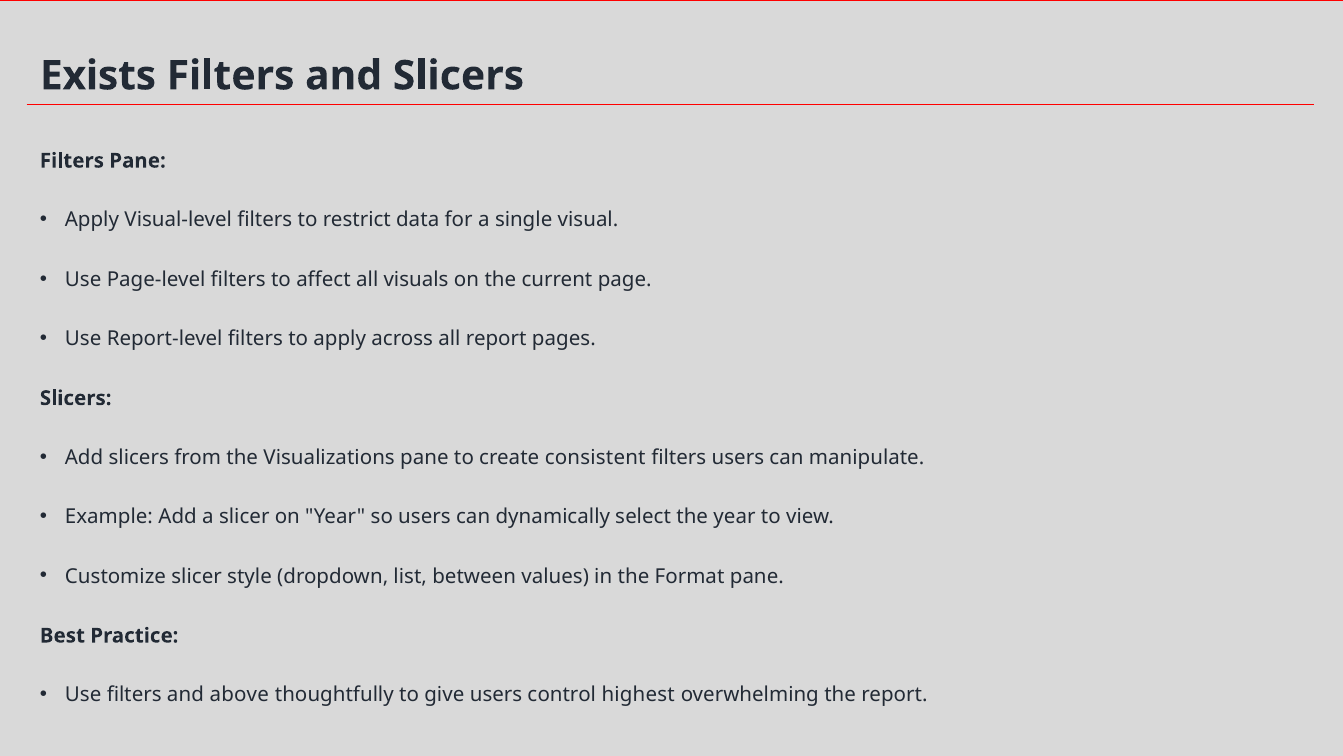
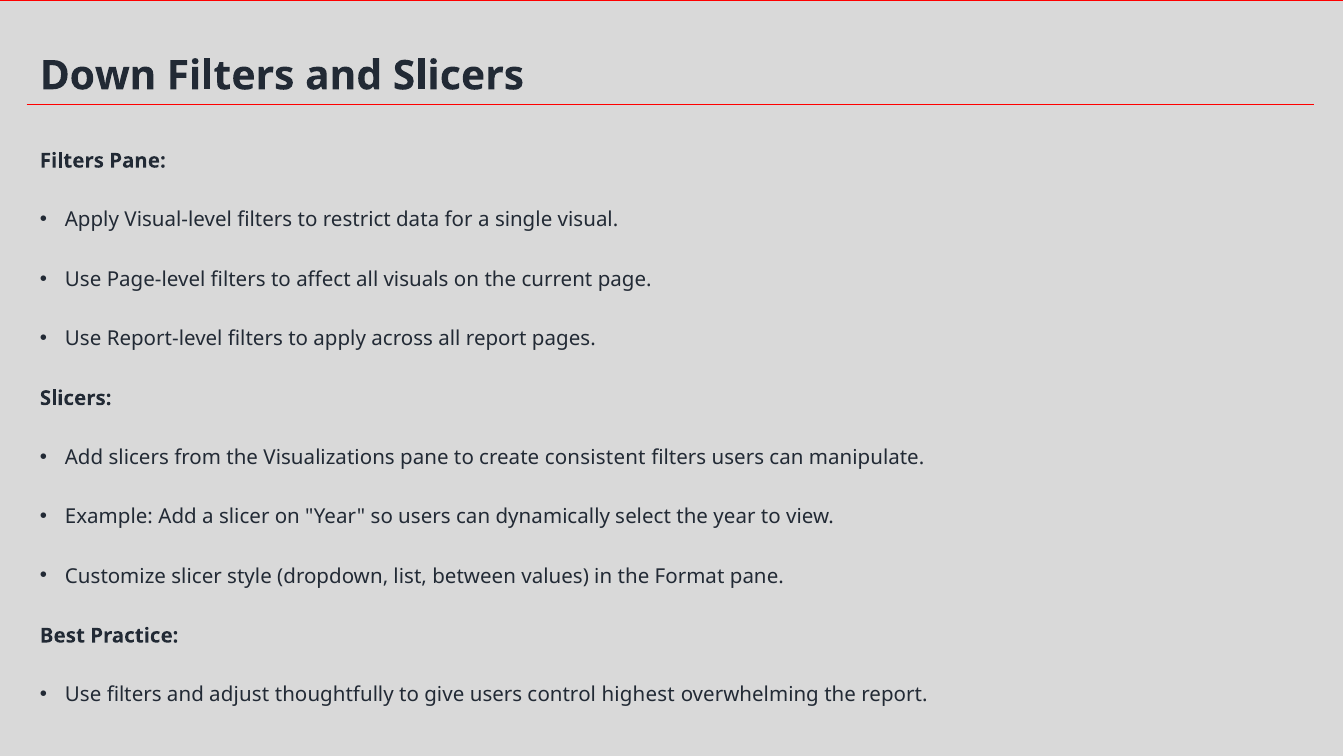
Exists: Exists -> Down
above: above -> adjust
